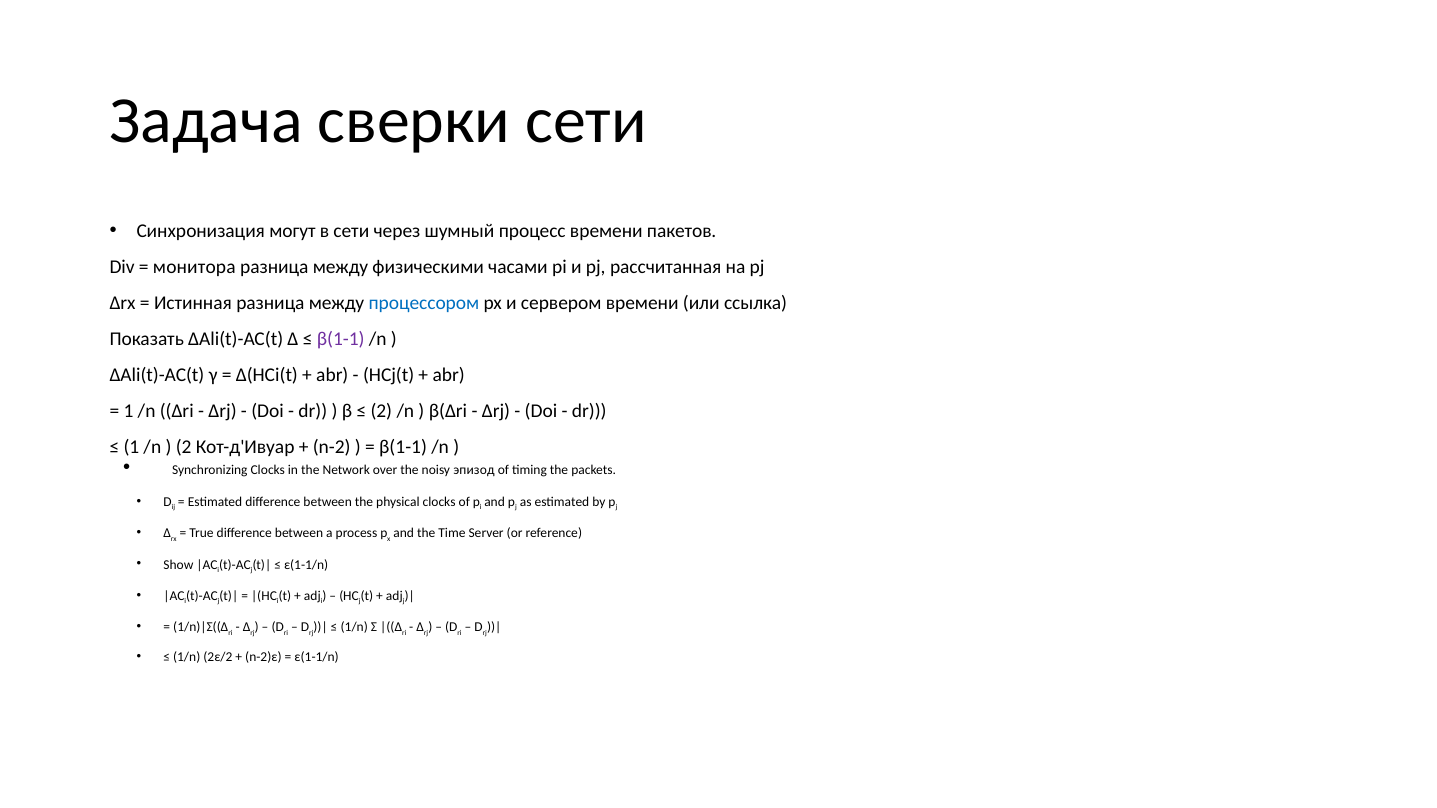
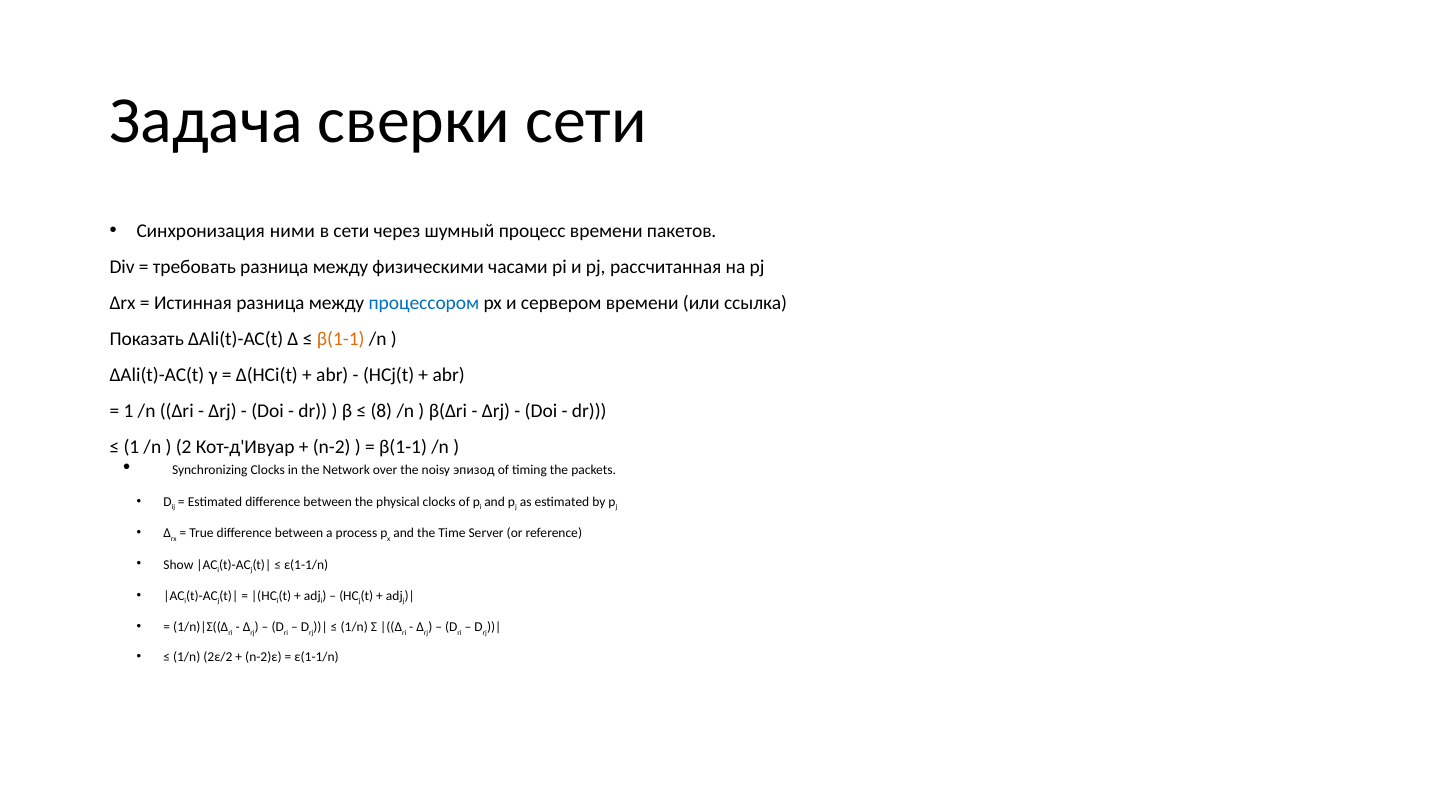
могут: могут -> ними
монитора: монитора -> требовать
β(1-1 at (341, 339) colour: purple -> orange
2 at (381, 411): 2 -> 8
